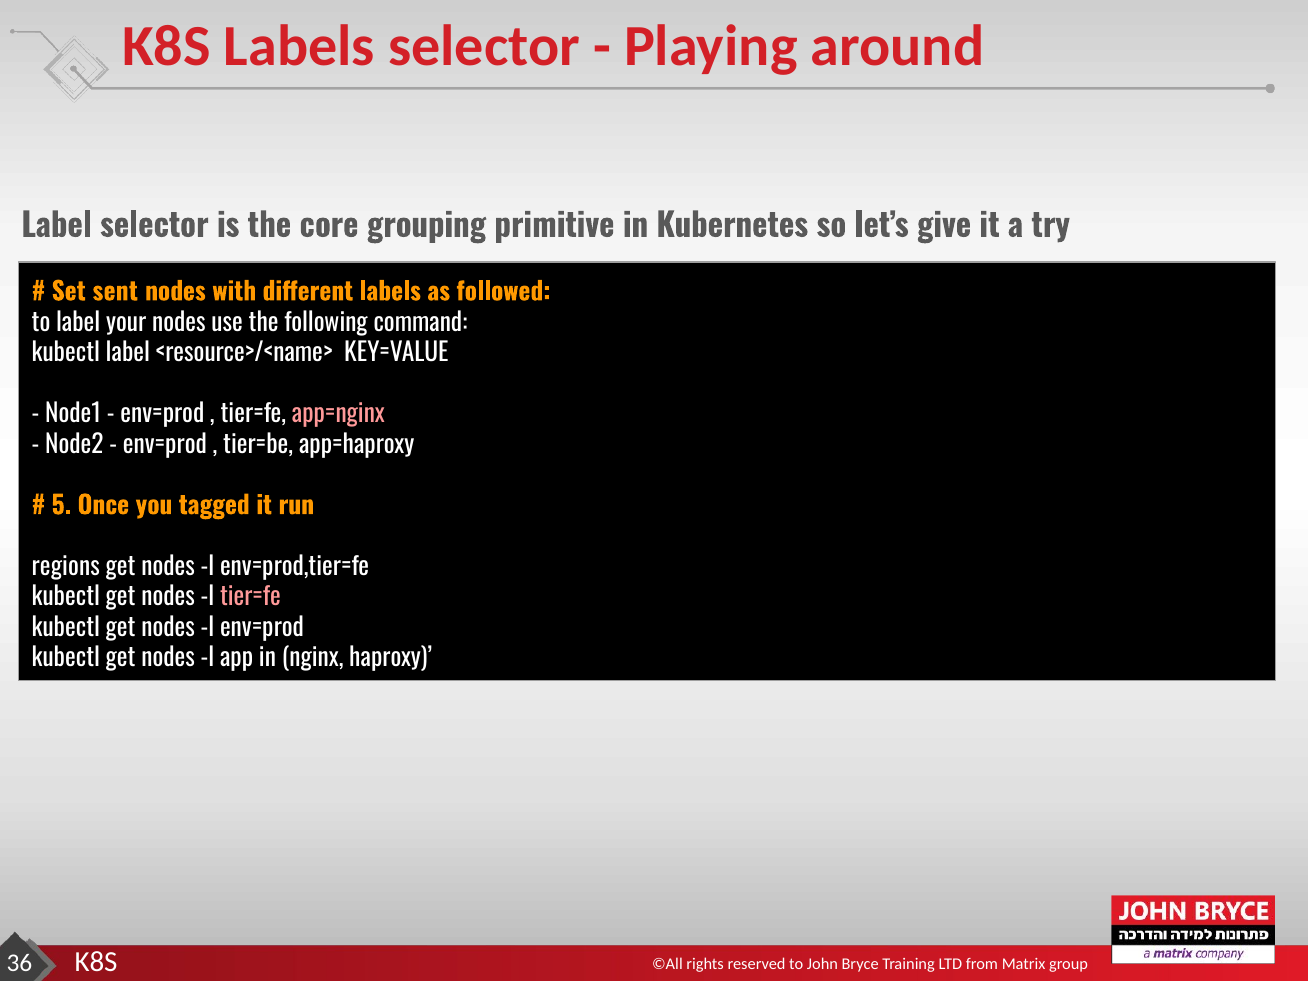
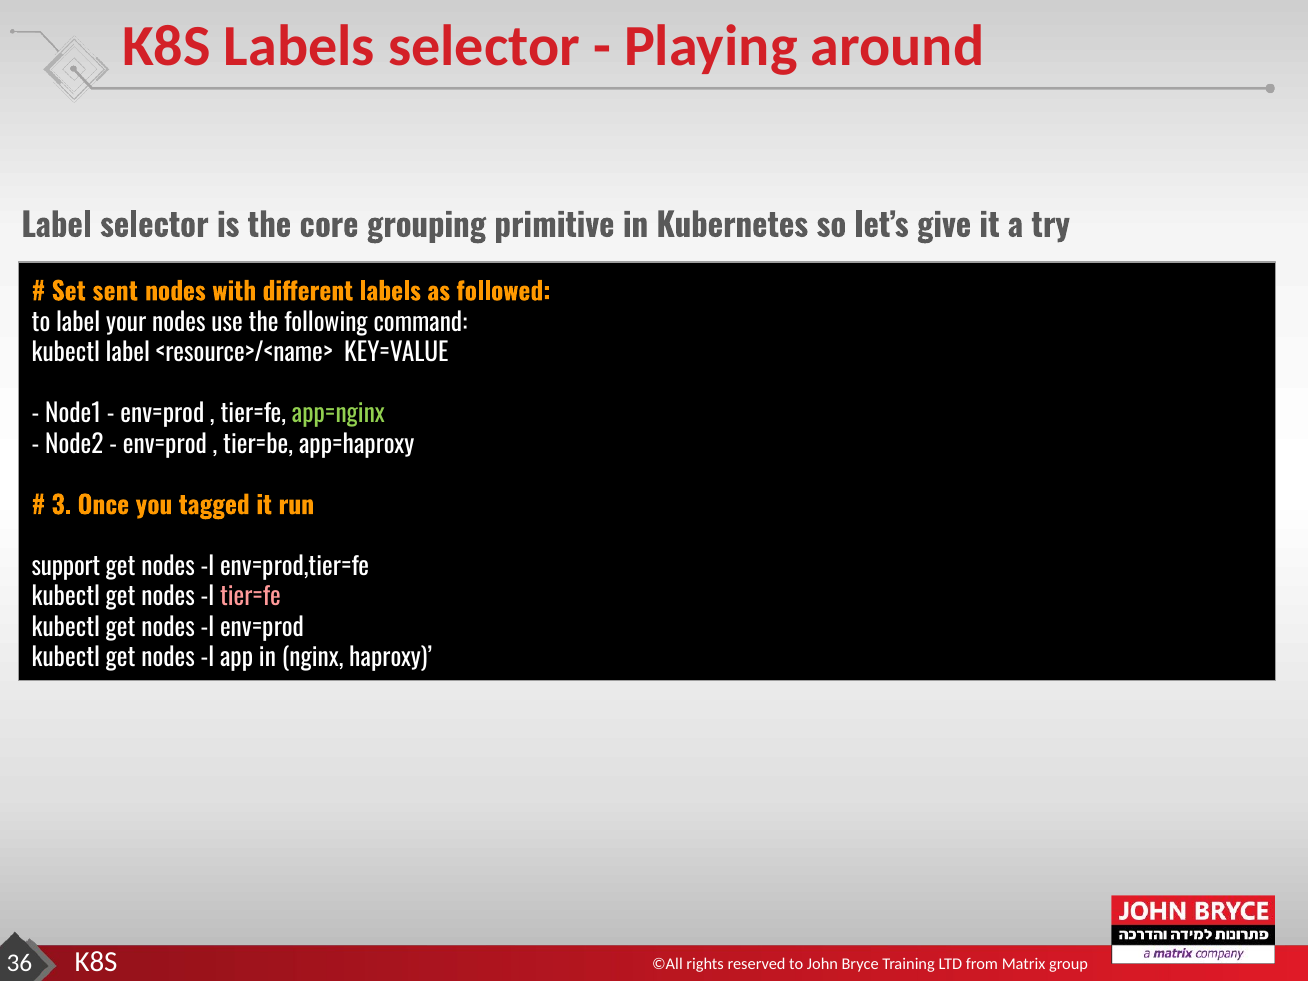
app=nginx colour: pink -> light green
5: 5 -> 3
regions: regions -> support
